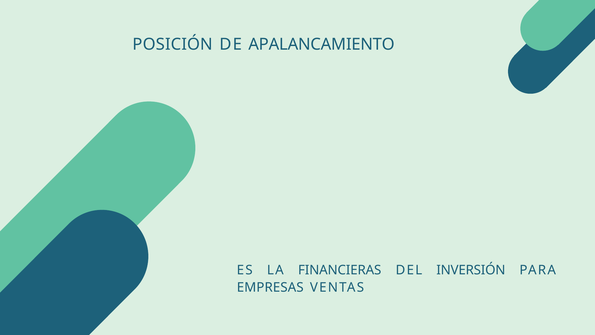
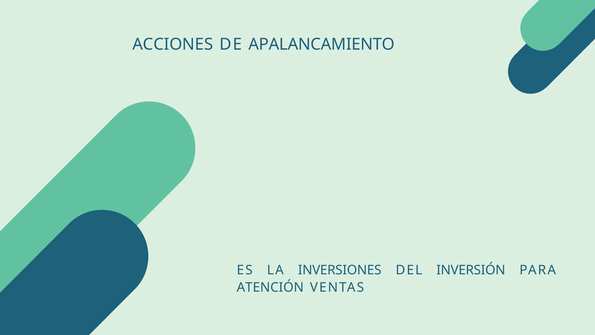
POSICIÓN: POSICIÓN -> ACCIONES
FINANCIERAS: FINANCIERAS -> INVERSIONES
EMPRESAS: EMPRESAS -> ATENCIÓN
